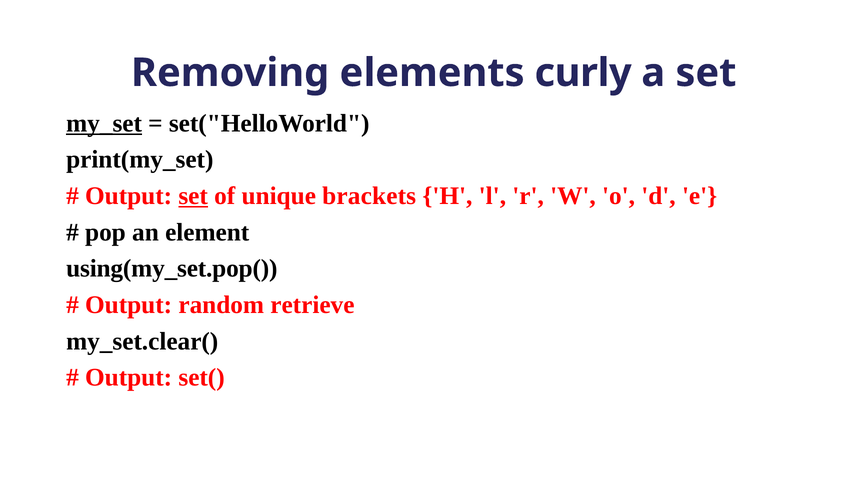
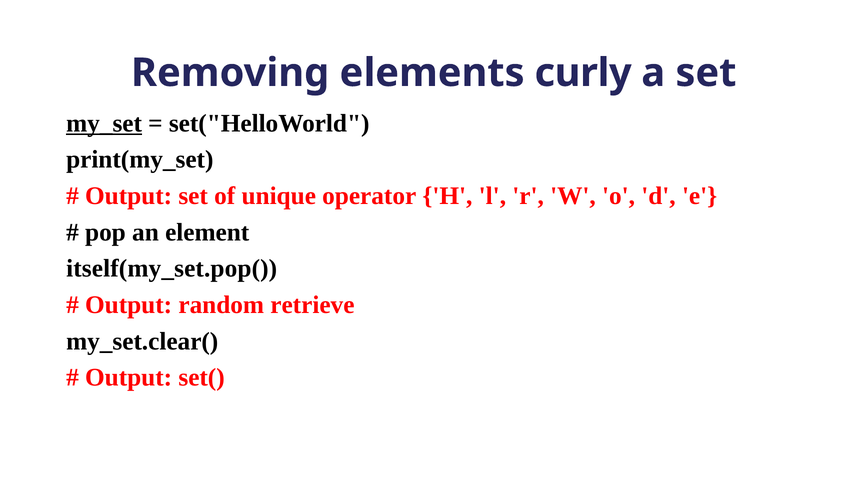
set at (193, 196) underline: present -> none
brackets: brackets -> operator
using(my_set.pop(: using(my_set.pop( -> itself(my_set.pop(
